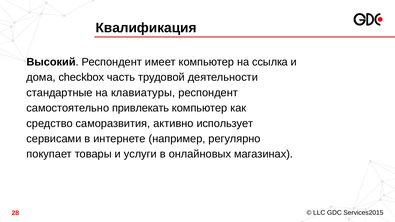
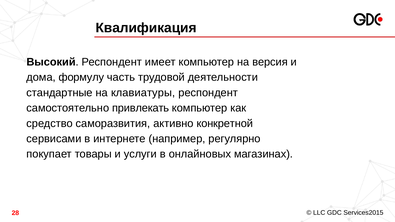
ссылка: ссылка -> версия
checkbox: checkbox -> формулу
использует: использует -> конкретной
